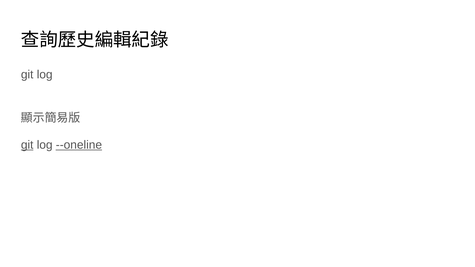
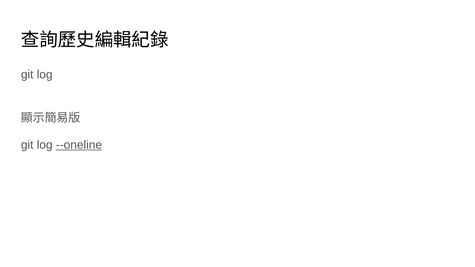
git at (27, 145) underline: present -> none
